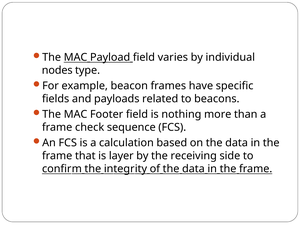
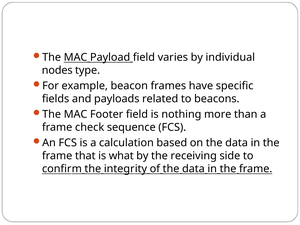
layer: layer -> what
